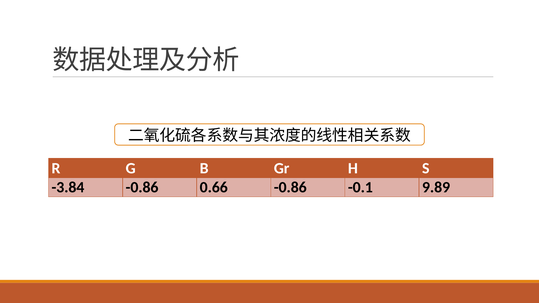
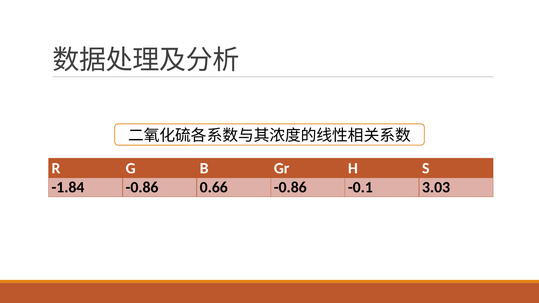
-3.84: -3.84 -> -1.84
9.89: 9.89 -> 3.03
